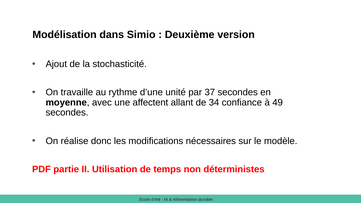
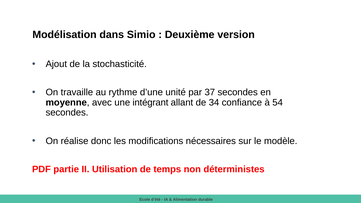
affectent: affectent -> intégrant
49: 49 -> 54
